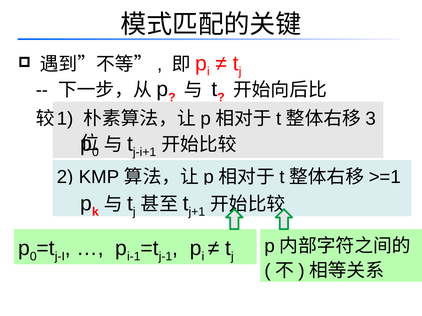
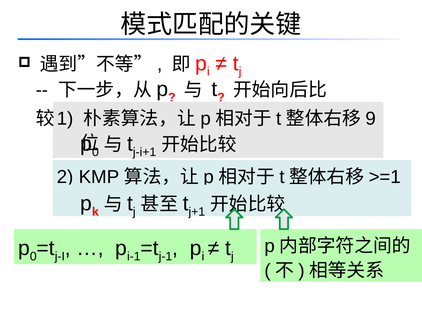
3: 3 -> 9
